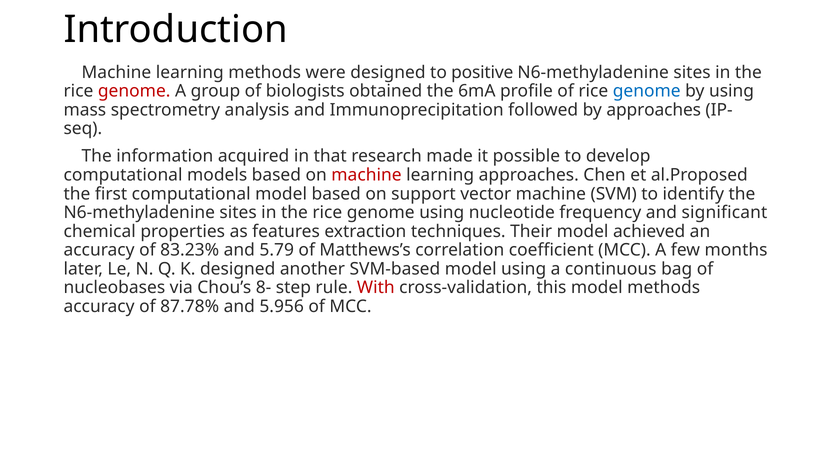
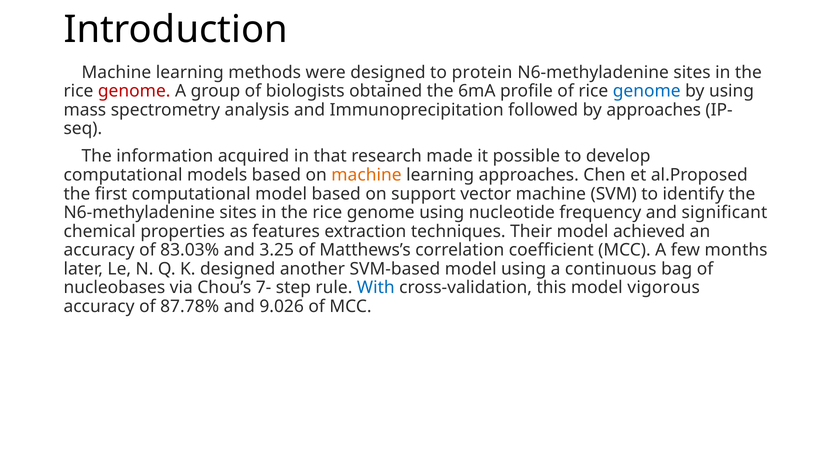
positive: positive -> protein
machine at (366, 175) colour: red -> orange
83.23%: 83.23% -> 83.03%
5.79: 5.79 -> 3.25
8-: 8- -> 7-
With colour: red -> blue
model methods: methods -> vigorous
5.956: 5.956 -> 9.026
